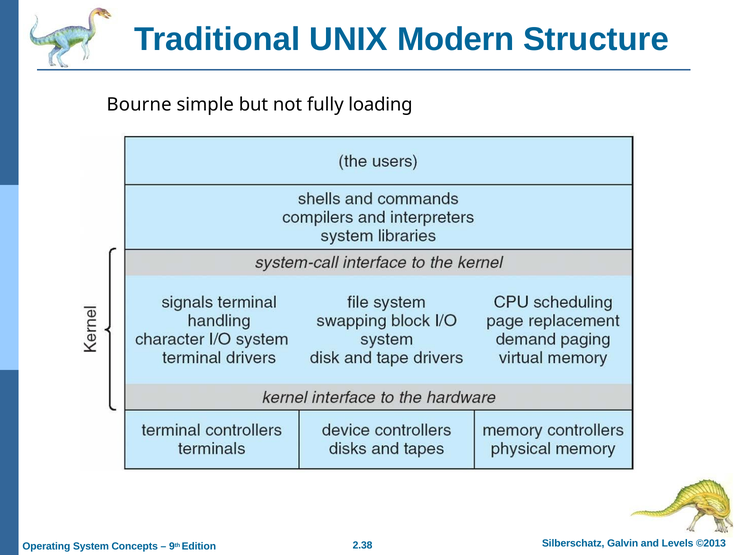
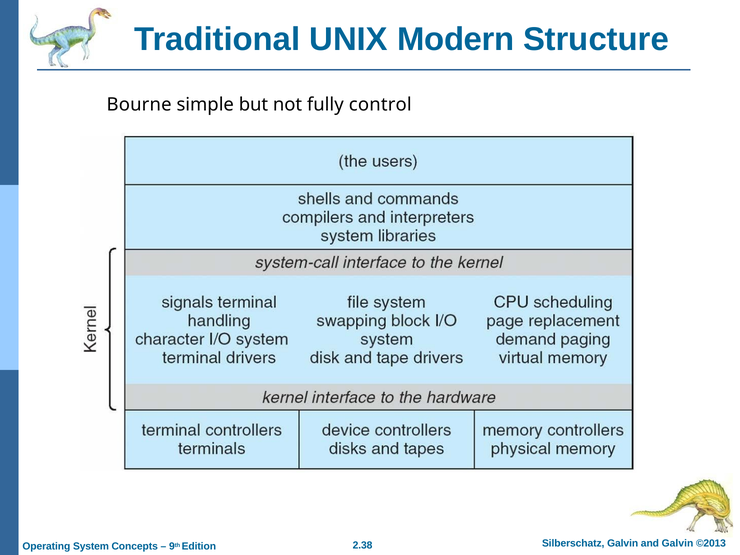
loading: loading -> control
and Levels: Levels -> Galvin
